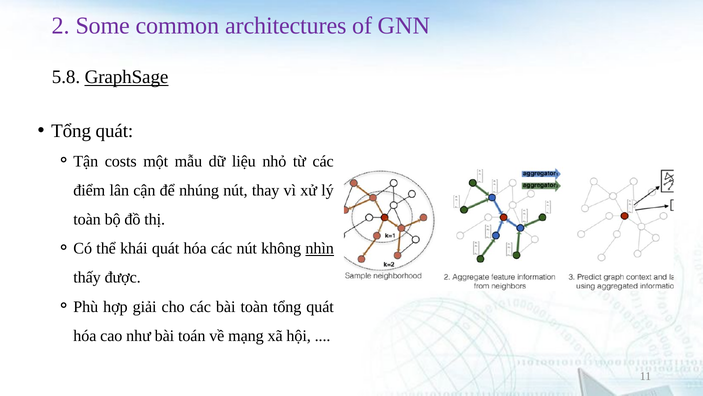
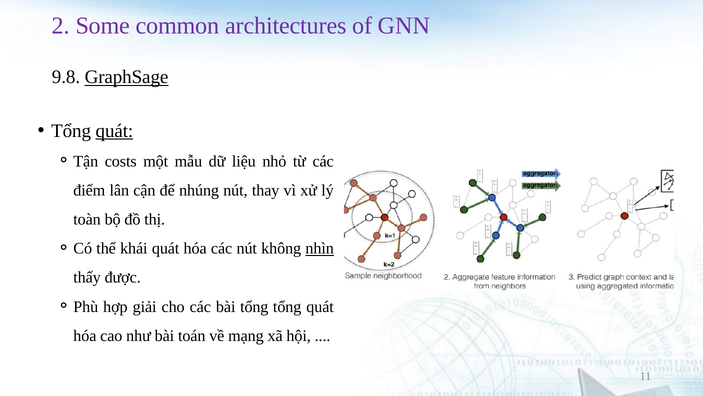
5.8: 5.8 -> 9.8
quát at (114, 131) underline: none -> present
bài toàn: toàn -> tổng
